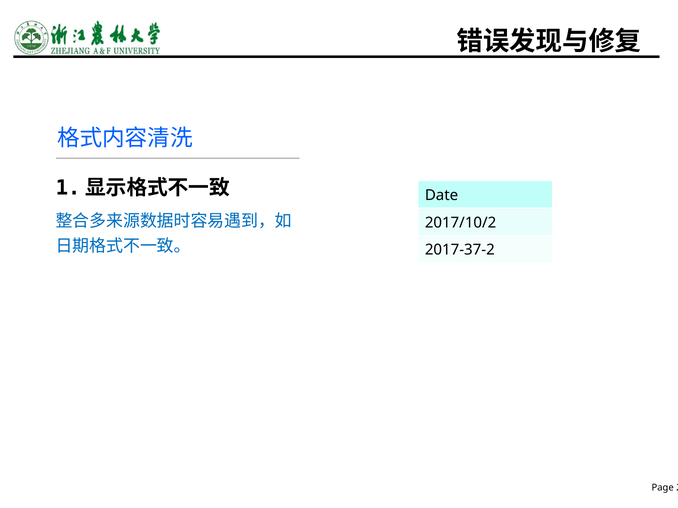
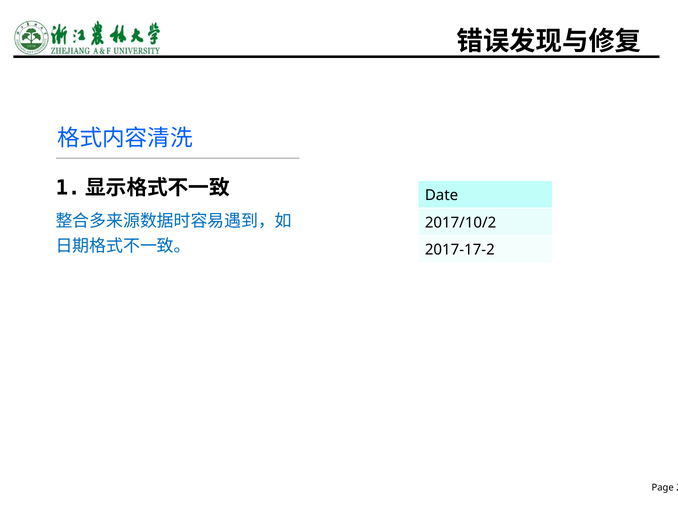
2017-37-2: 2017-37-2 -> 2017-17-2
